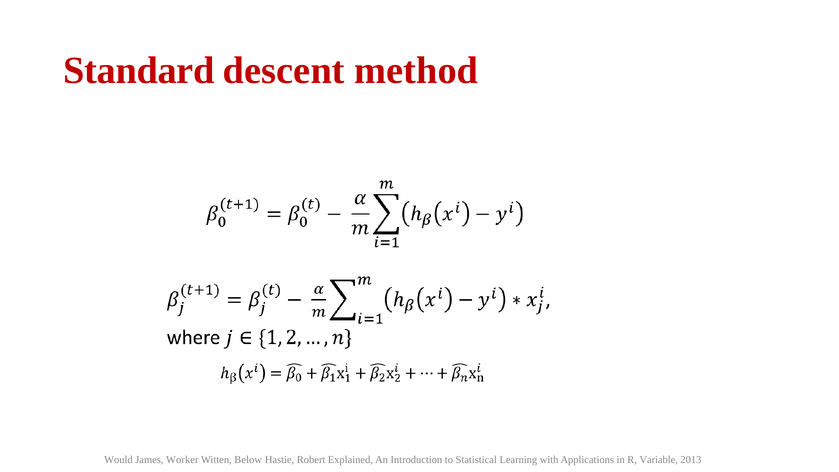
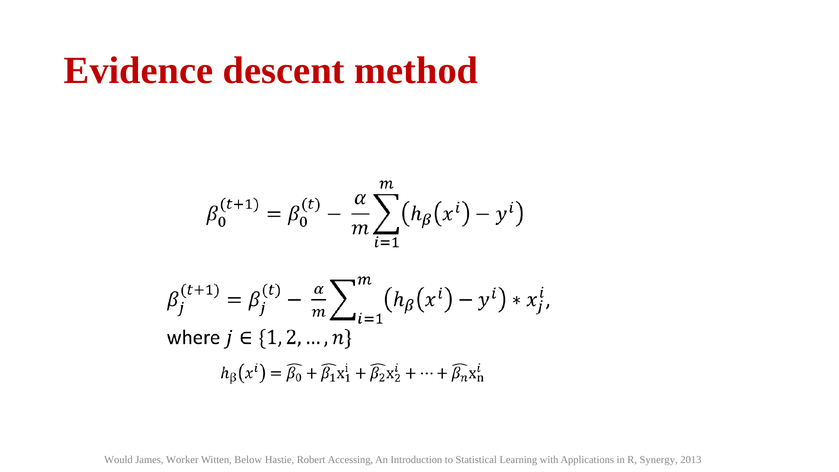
Standard: Standard -> Evidence
Explained: Explained -> Accessing
Variable: Variable -> Synergy
